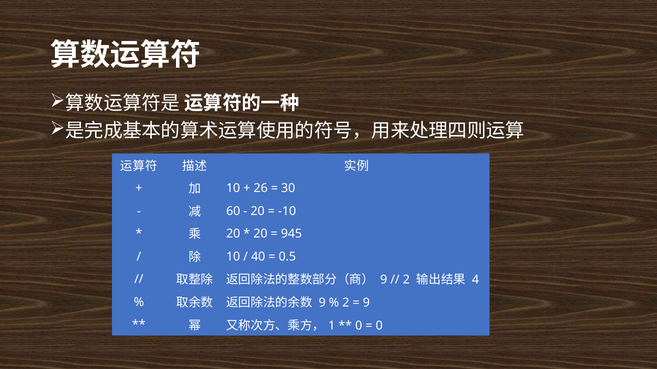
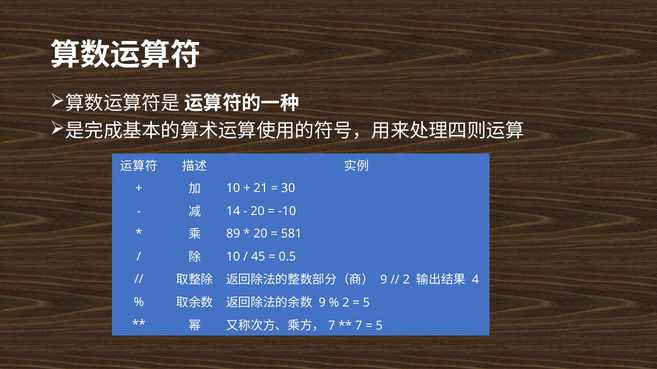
26: 26 -> 21
60: 60 -> 14
20 at (233, 234): 20 -> 89
945: 945 -> 581
40: 40 -> 45
9 at (366, 303): 9 -> 5
1 at (332, 326): 1 -> 7
0 at (359, 326): 0 -> 7
0 at (379, 326): 0 -> 5
